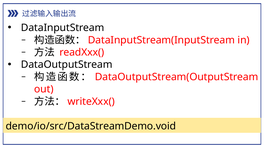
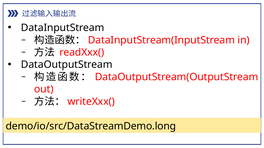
demo/io/src/DataStreamDemo.void: demo/io/src/DataStreamDemo.void -> demo/io/src/DataStreamDemo.long
